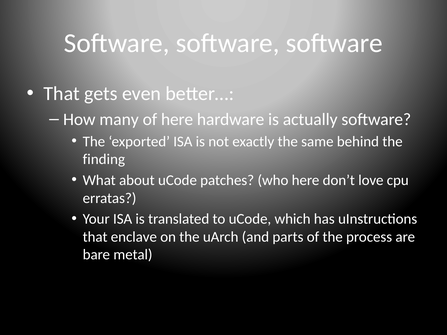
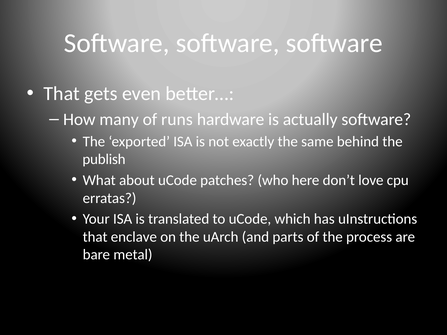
of here: here -> runs
finding: finding -> publish
